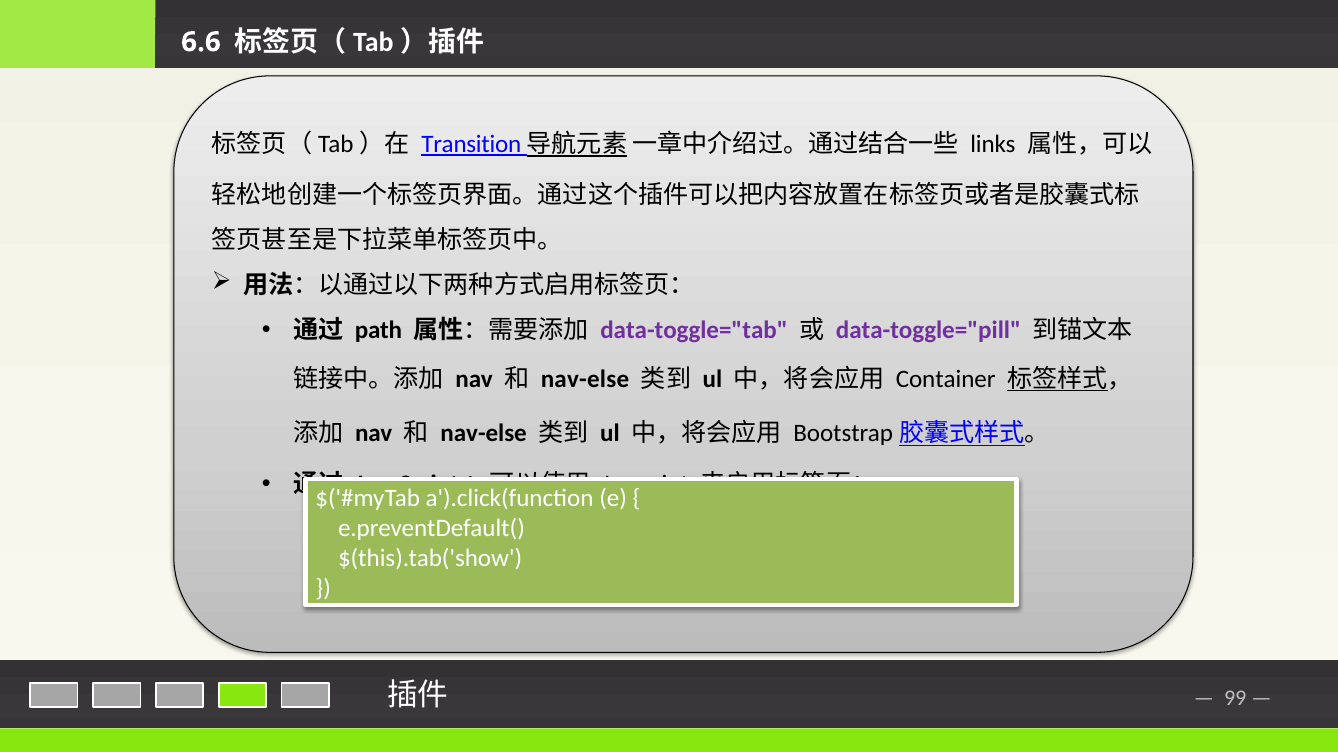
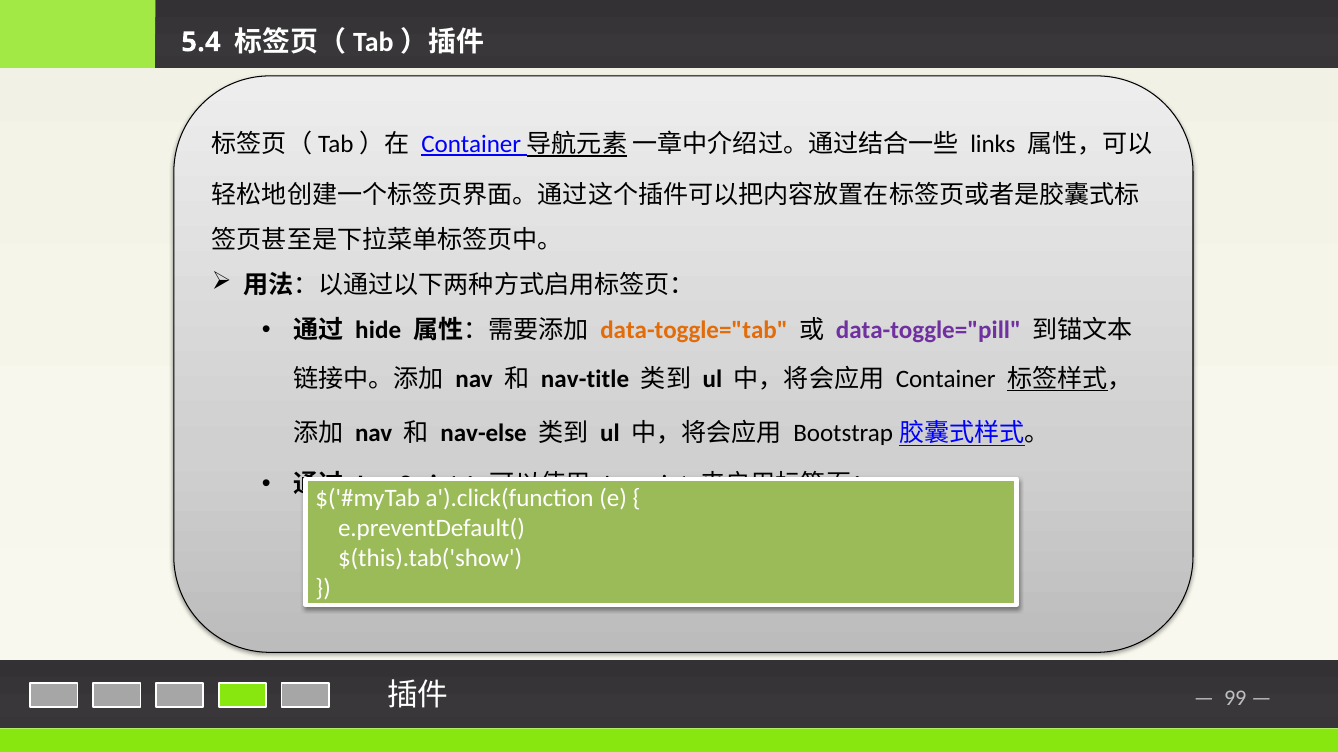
6.6: 6.6 -> 5.4
Transition at (471, 144): Transition -> Container
path: path -> hide
data-toggle="tab colour: purple -> orange
nav-else at (585, 379): nav-else -> nav-title
